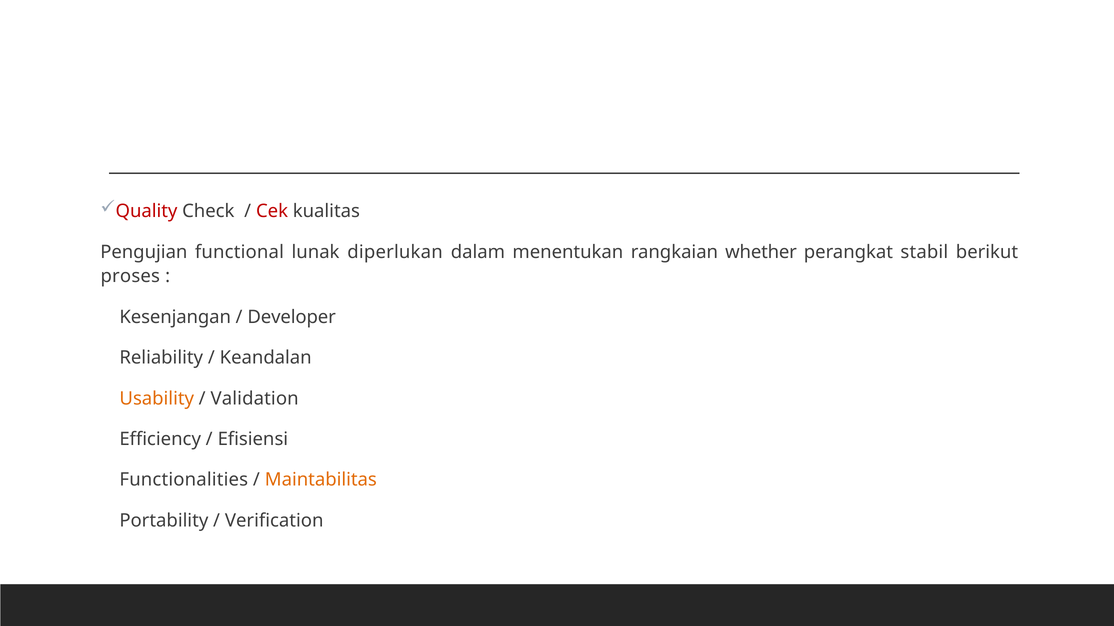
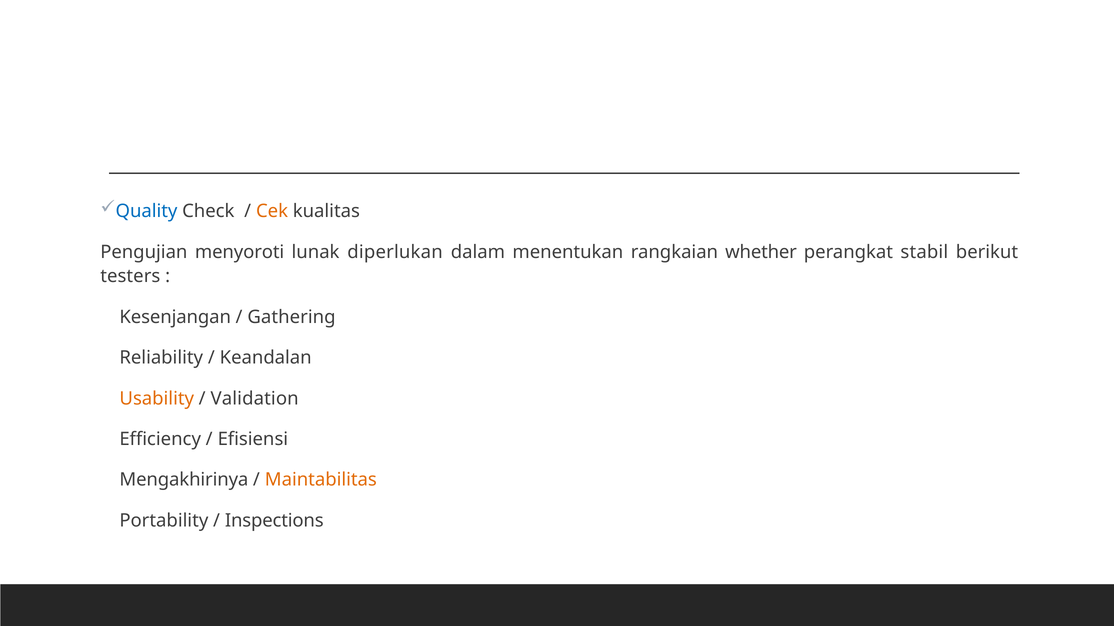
Quality colour: red -> blue
Cek colour: red -> orange
functional: functional -> menyoroti
proses: proses -> testers
Developer: Developer -> Gathering
Functionalities: Functionalities -> Mengakhirinya
Verification: Verification -> Inspections
